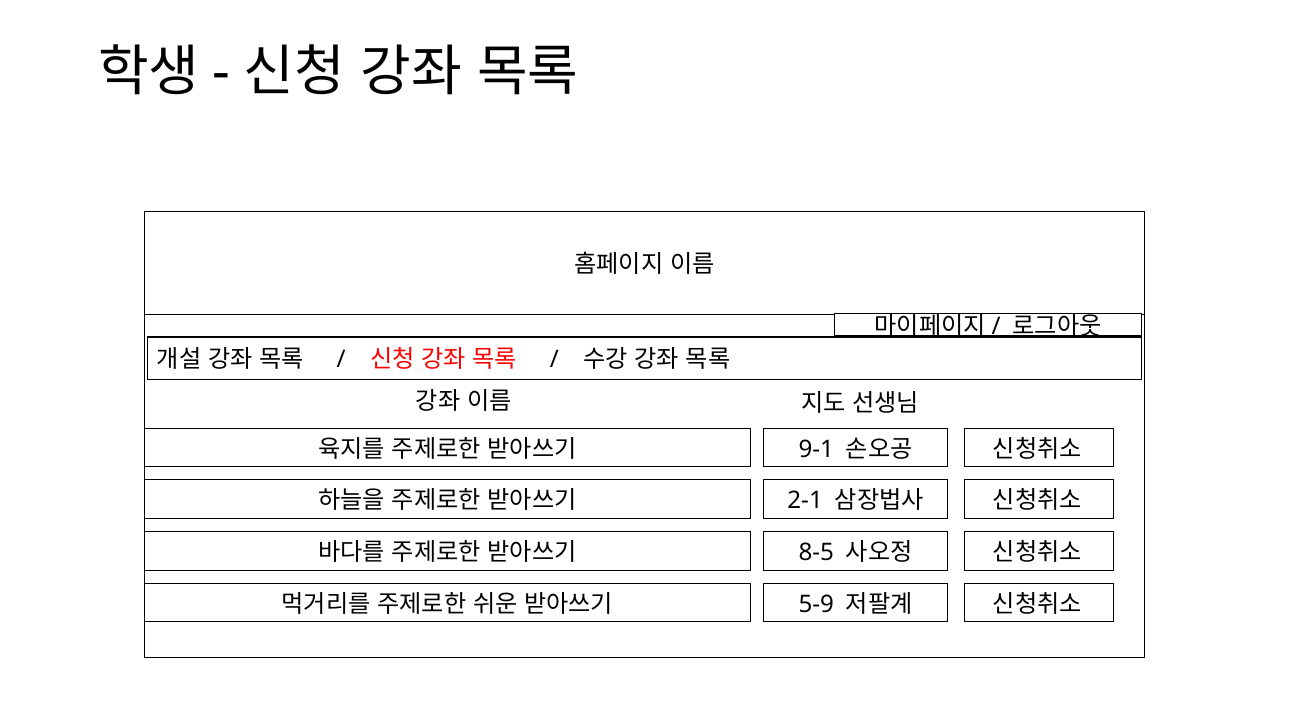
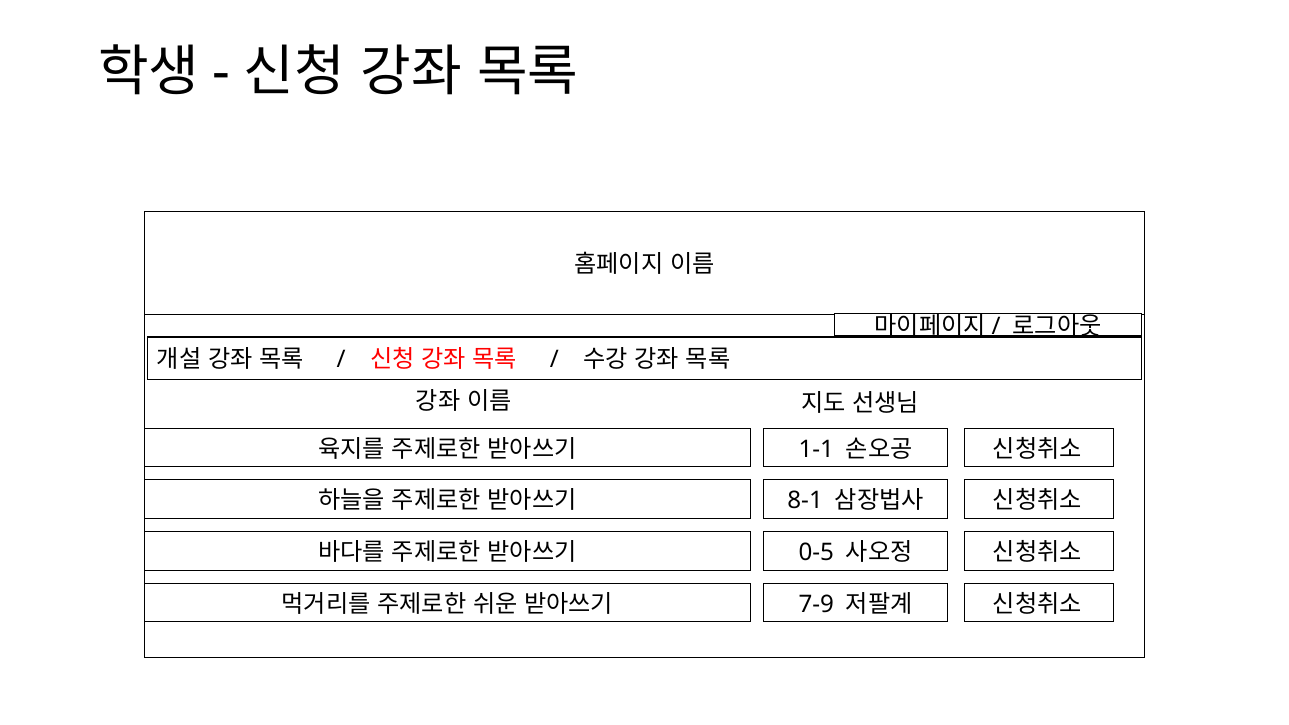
9-1: 9-1 -> 1-1
2-1: 2-1 -> 8-1
8-5: 8-5 -> 0-5
5-9: 5-9 -> 7-9
